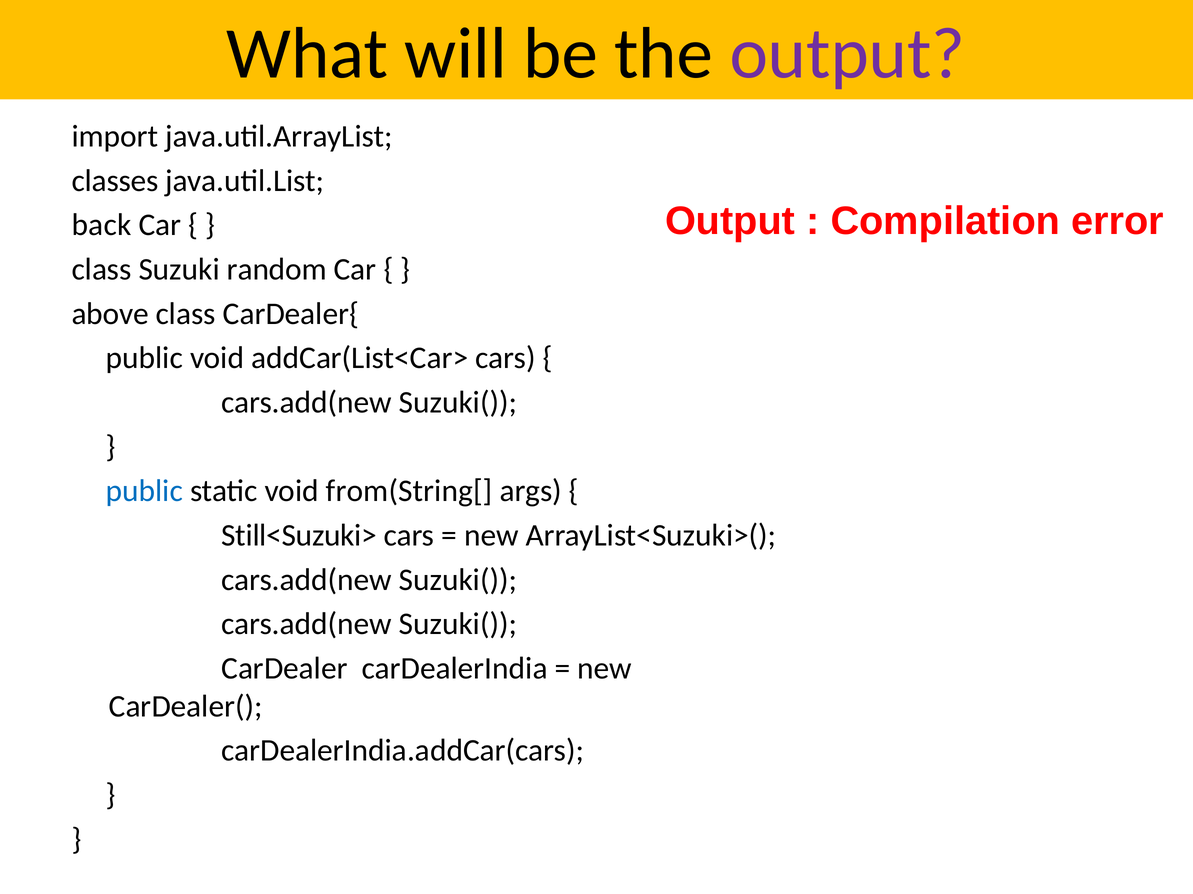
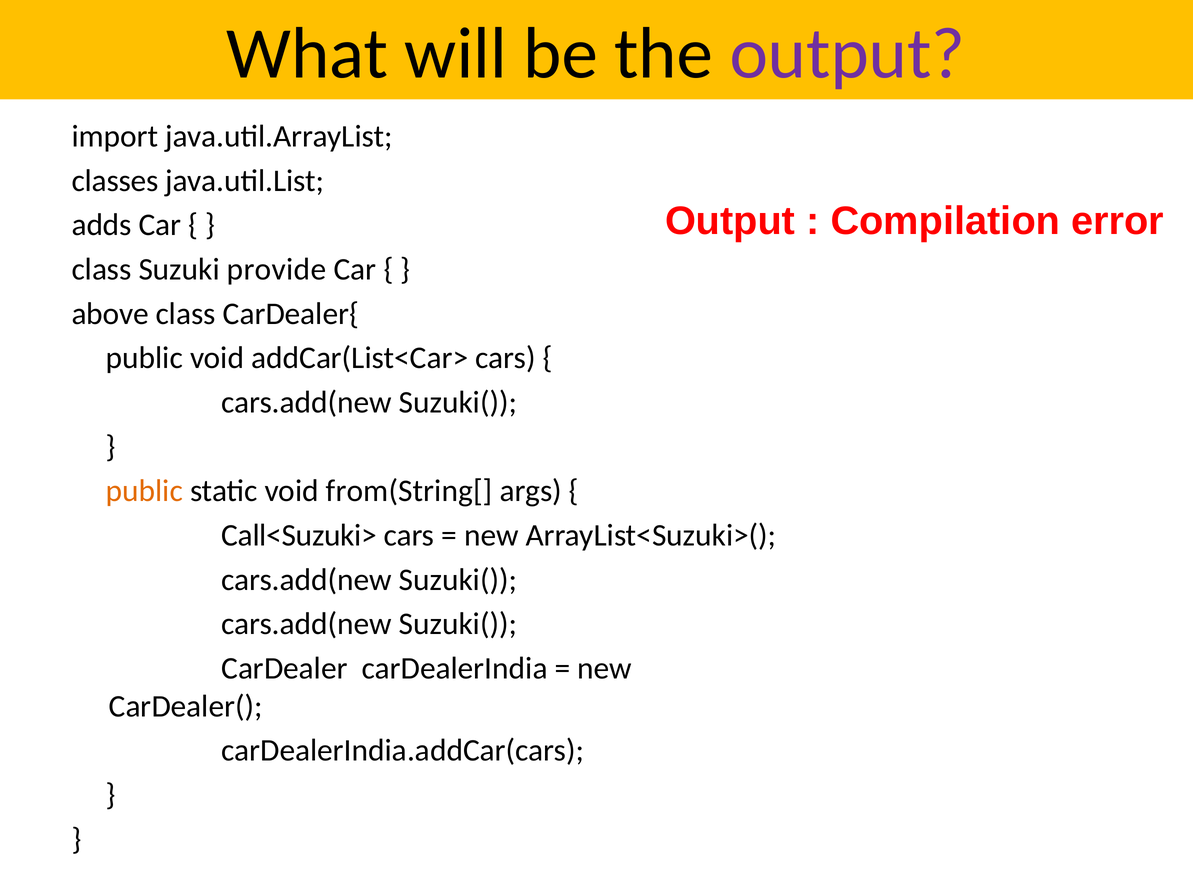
back: back -> adds
random: random -> provide
public at (144, 491) colour: blue -> orange
Still<Suzuki>: Still<Suzuki> -> Call<Suzuki>
